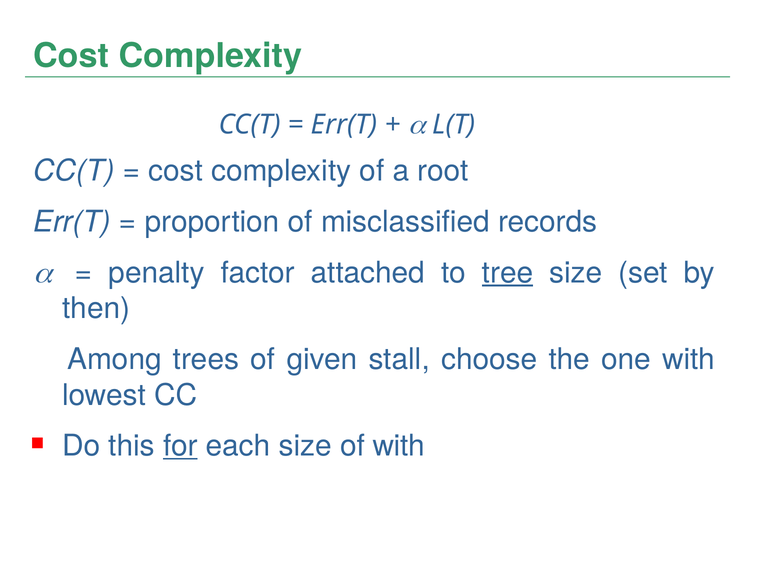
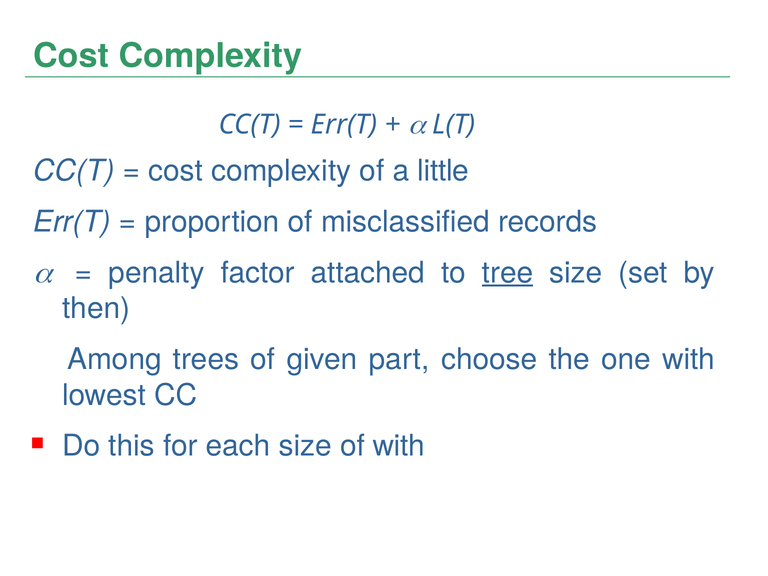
root: root -> little
stall: stall -> part
for underline: present -> none
